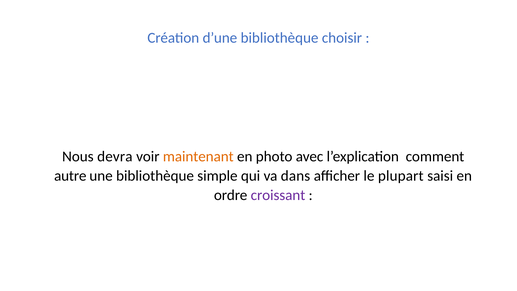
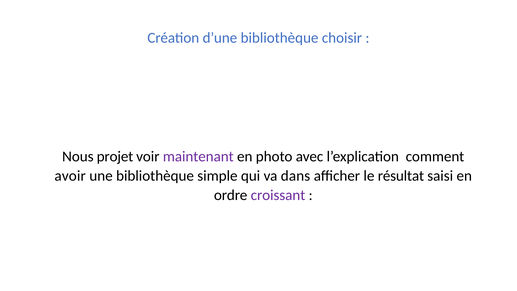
devra: devra -> projet
maintenant colour: orange -> purple
autre: autre -> avoir
plupart: plupart -> résultat
